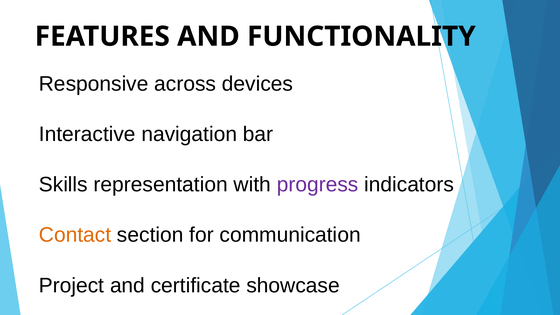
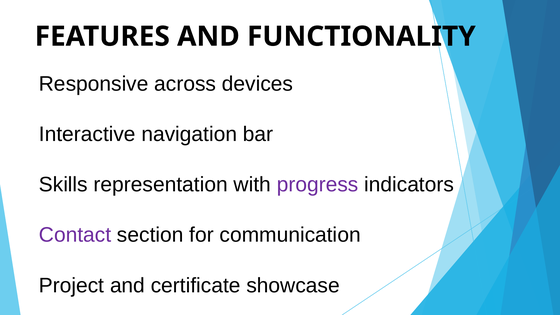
Contact colour: orange -> purple
